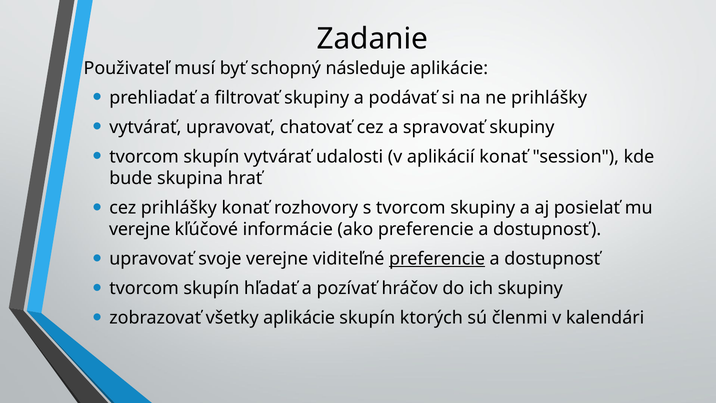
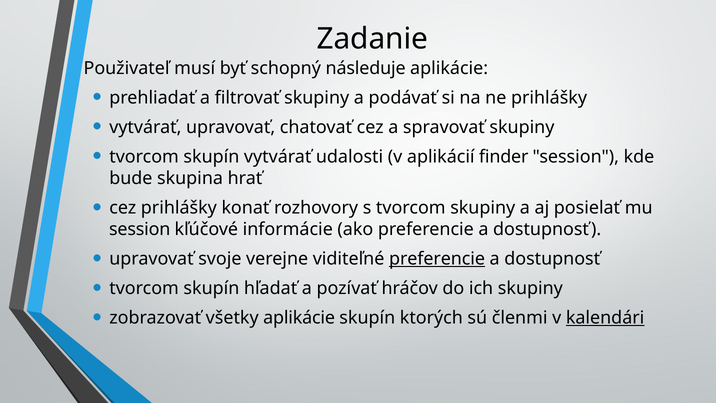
aplikácií konať: konať -> finder
verejne at (140, 229): verejne -> session
kalendári underline: none -> present
